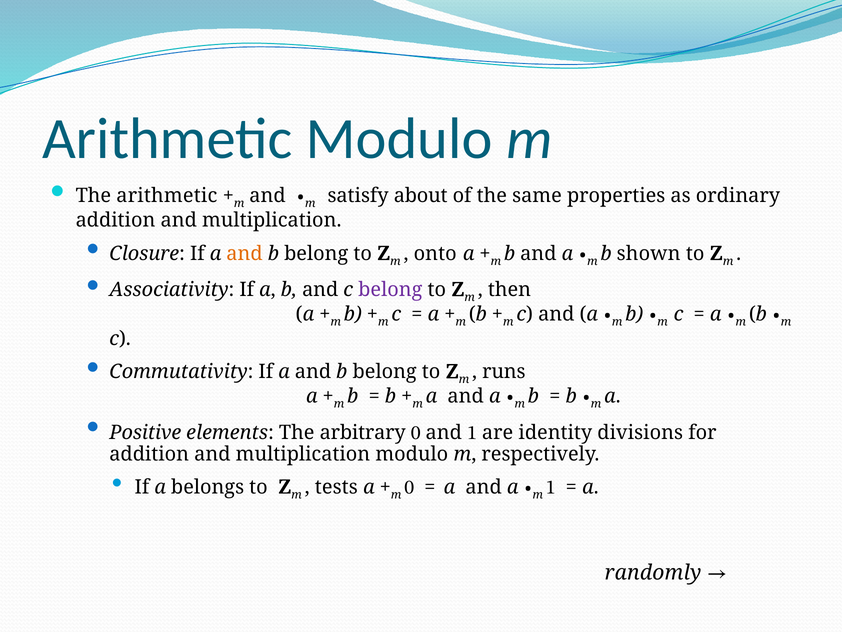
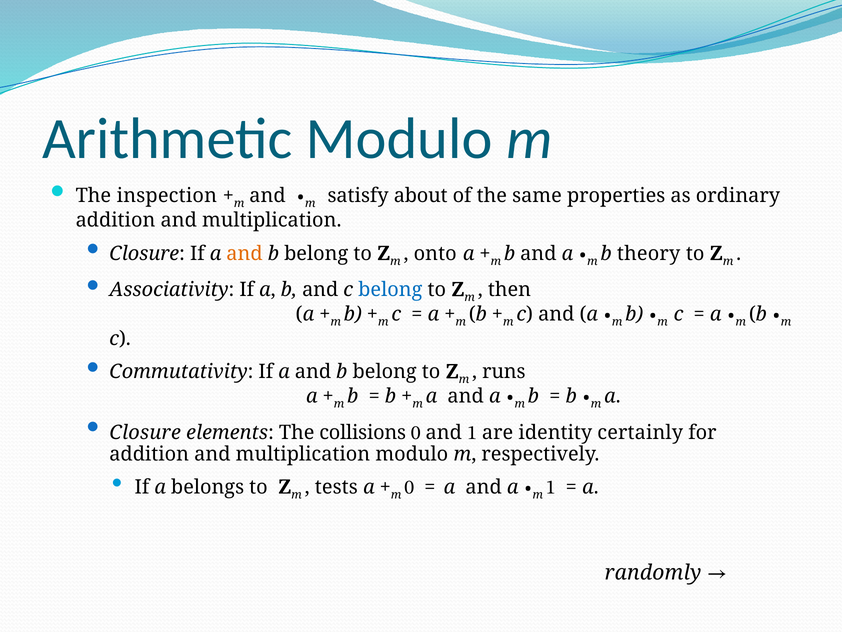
The arithmetic: arithmetic -> inspection
shown: shown -> theory
belong at (390, 289) colour: purple -> blue
Positive at (145, 432): Positive -> Closure
arbitrary: arbitrary -> collisions
divisions: divisions -> certainly
